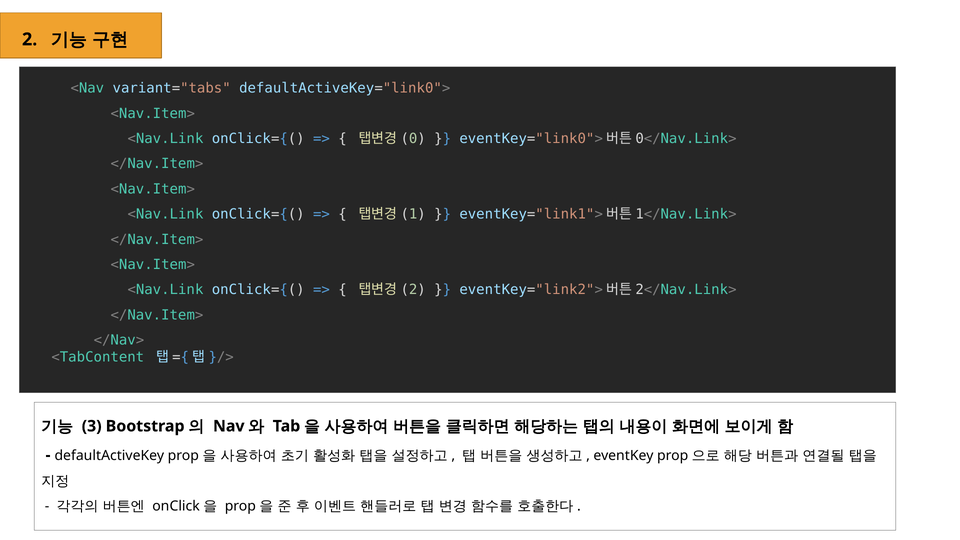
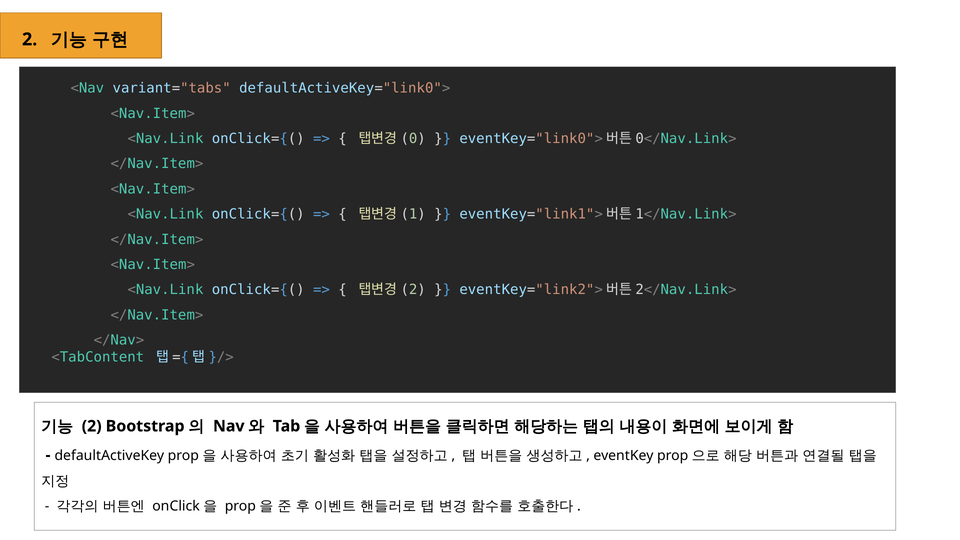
3 at (92, 426): 3 -> 2
